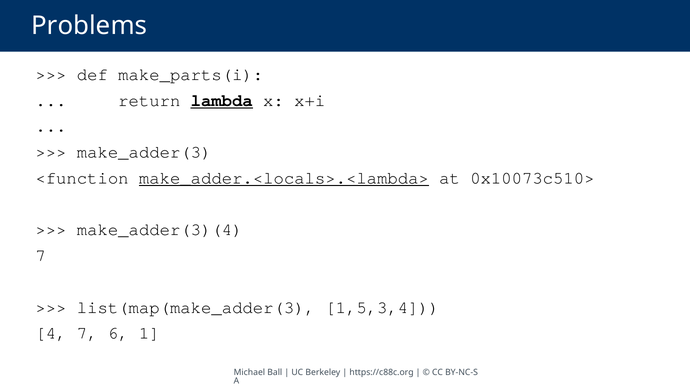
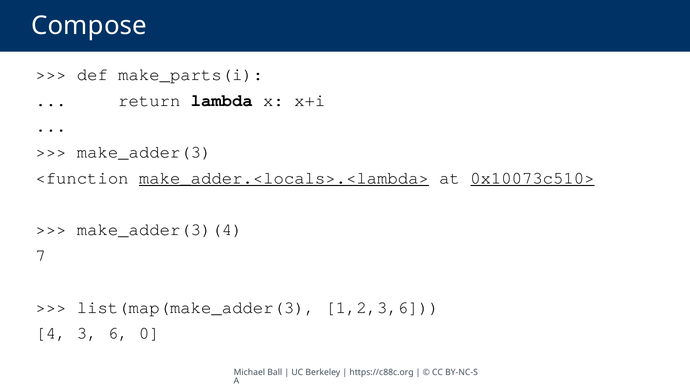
Problems: Problems -> Compose
lambda underline: present -> none
0x10073c510> underline: none -> present
1,5,3,4: 1,5,3,4 -> 1,2,3,6
4 7: 7 -> 3
1: 1 -> 0
